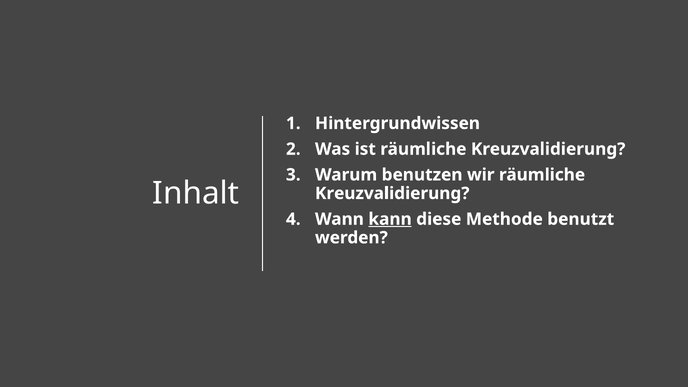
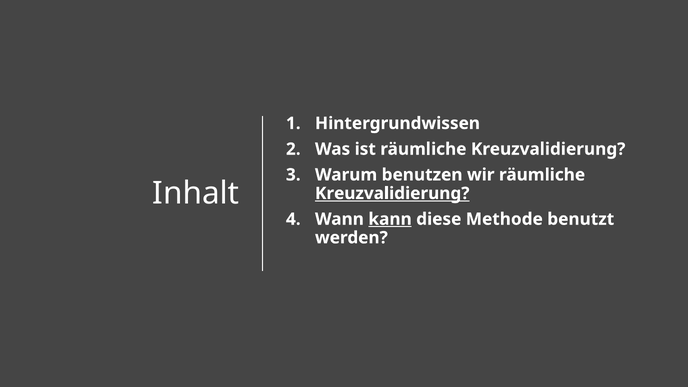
Kreuzvalidierung at (392, 193) underline: none -> present
